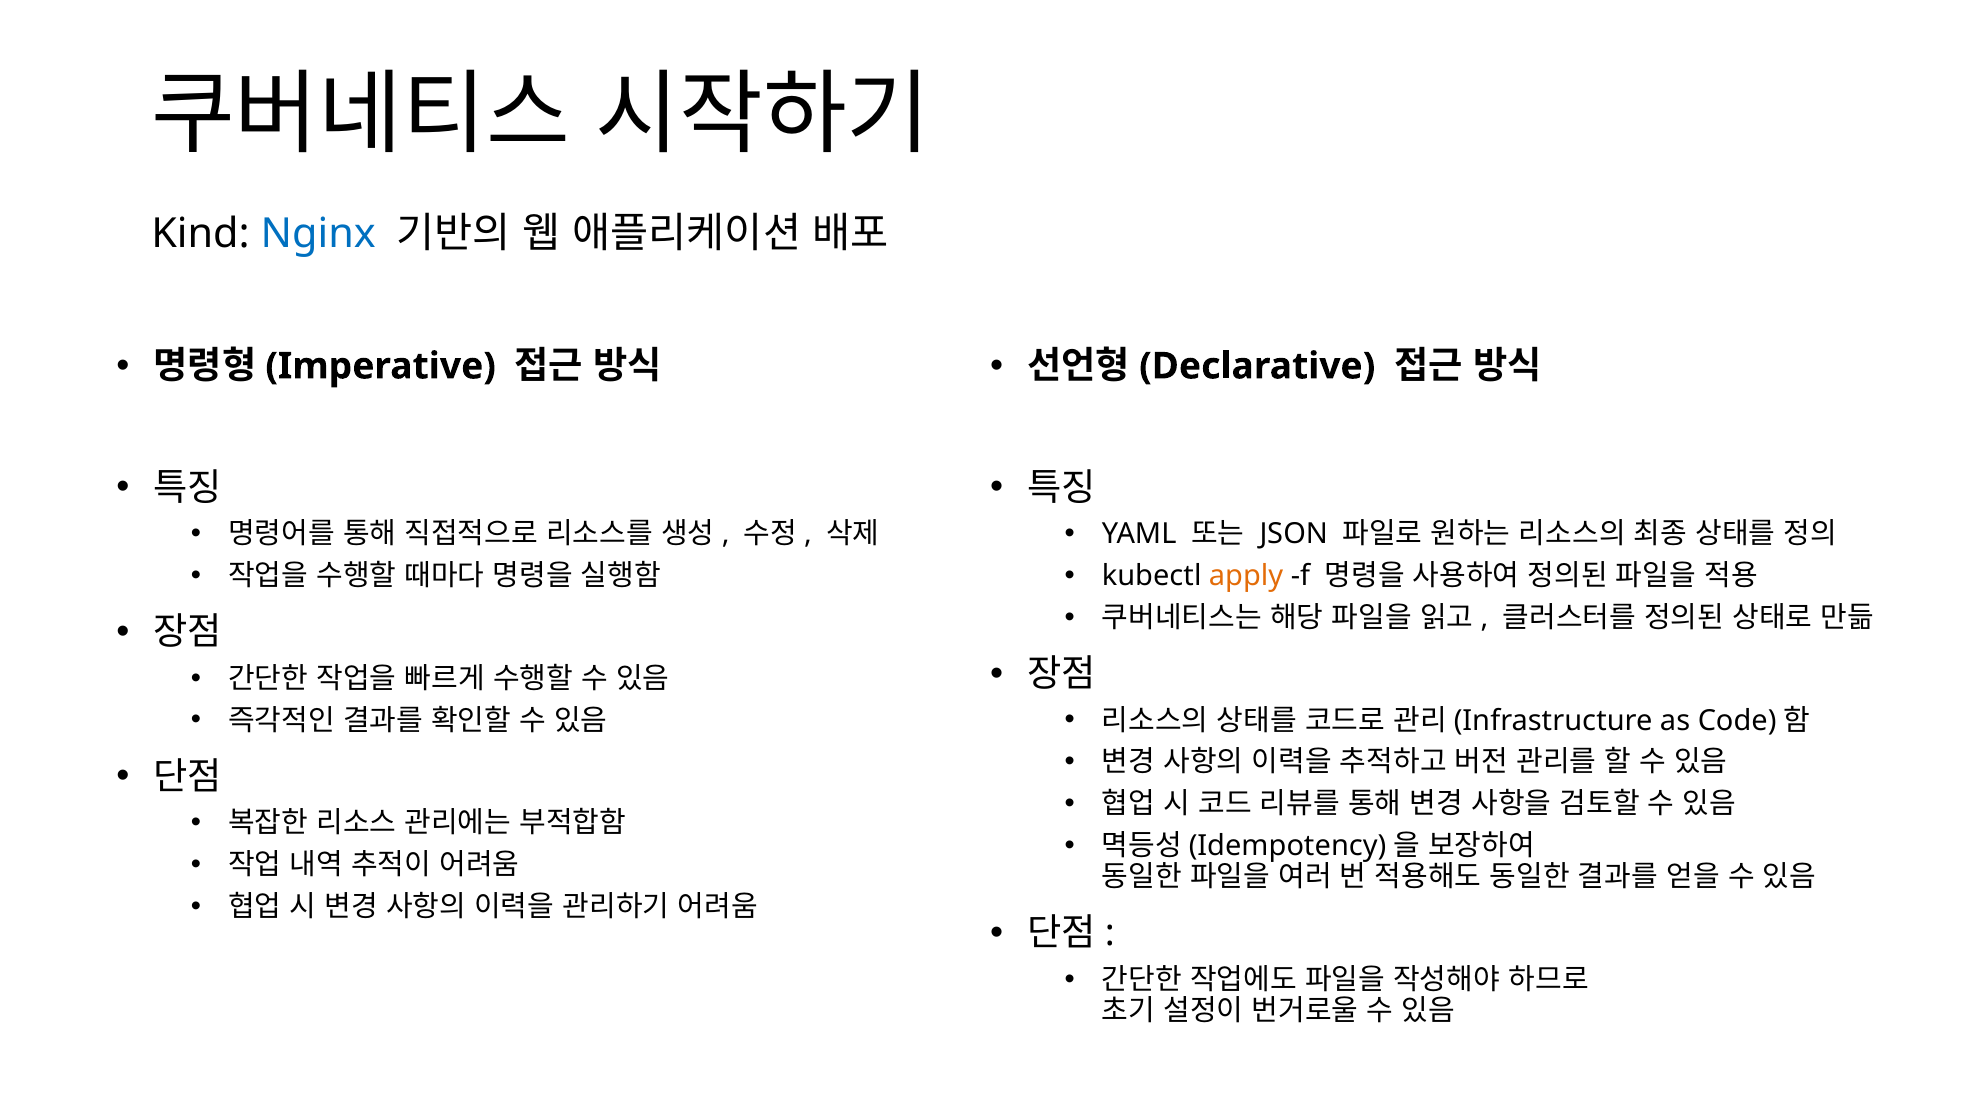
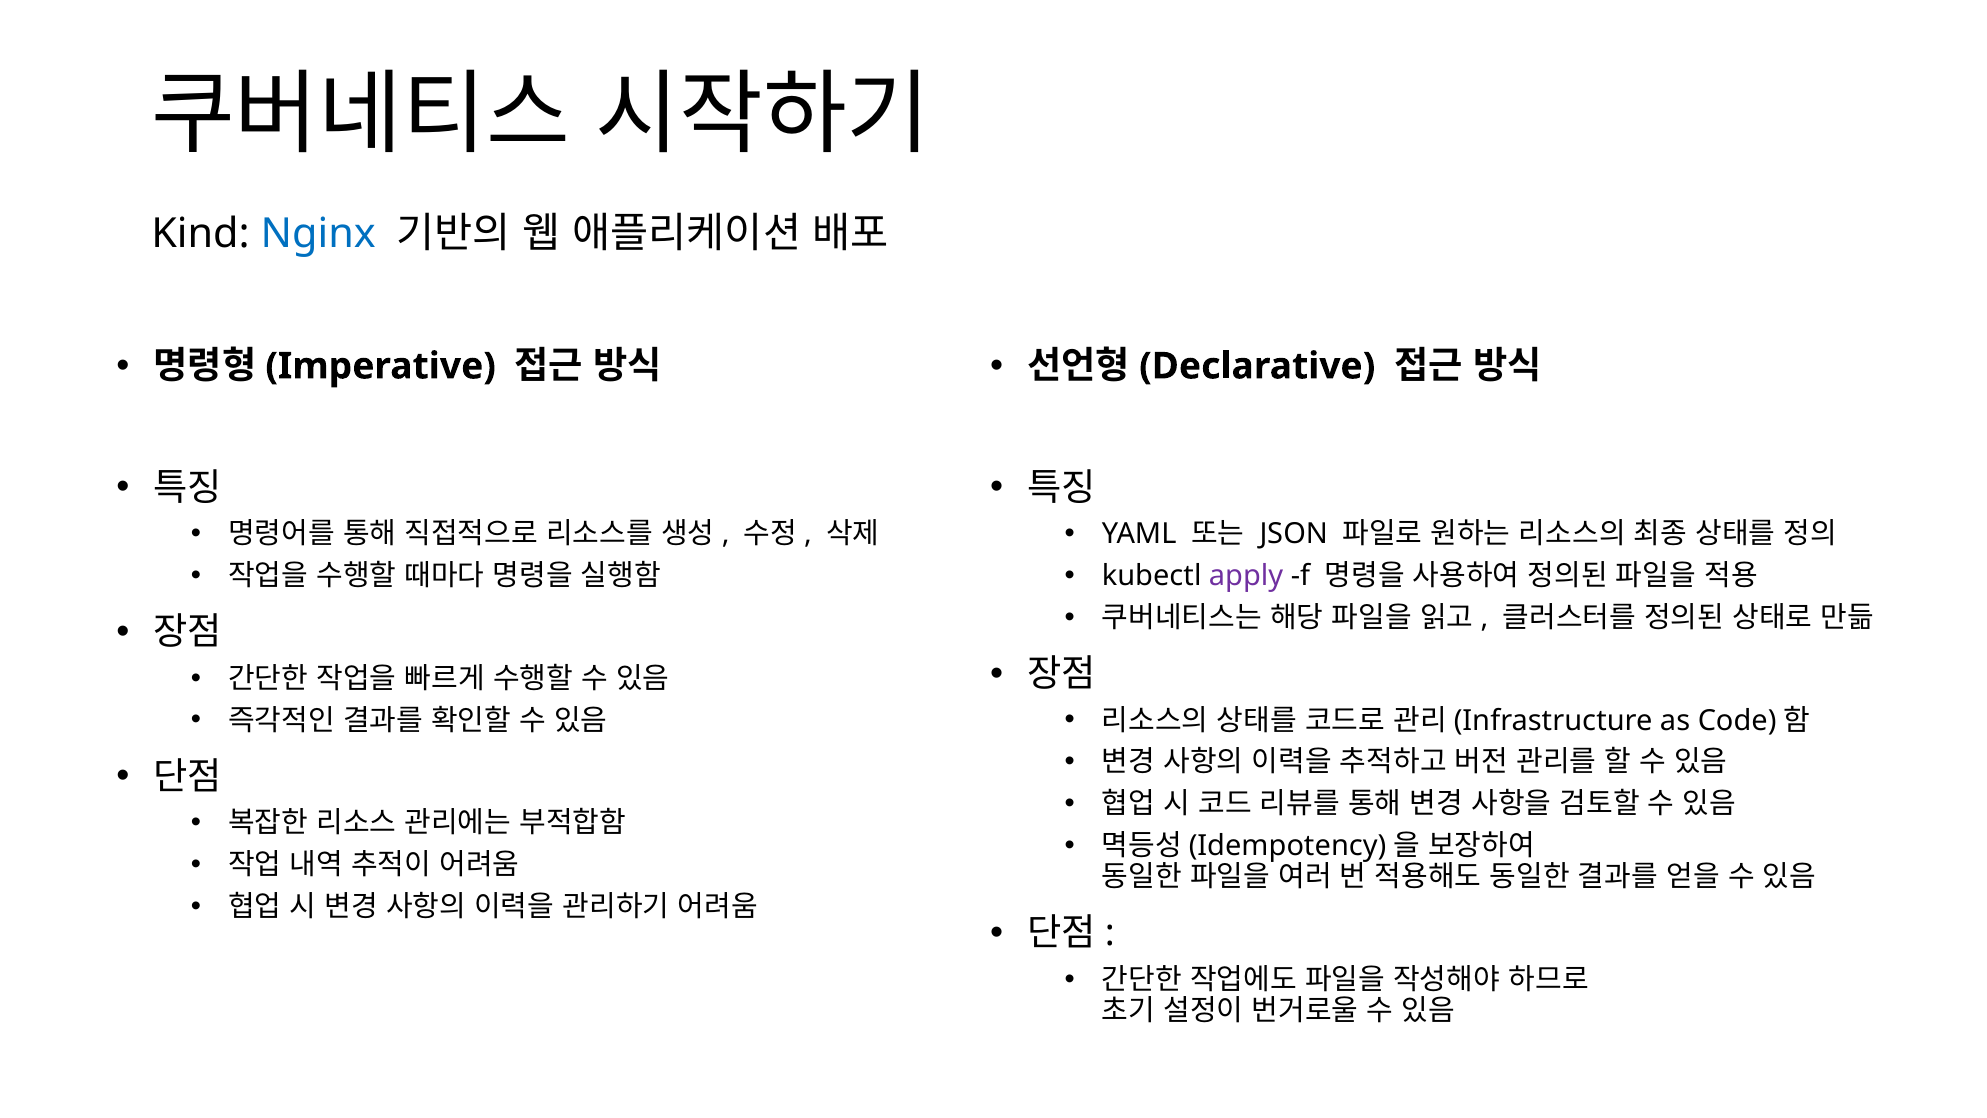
apply colour: orange -> purple
